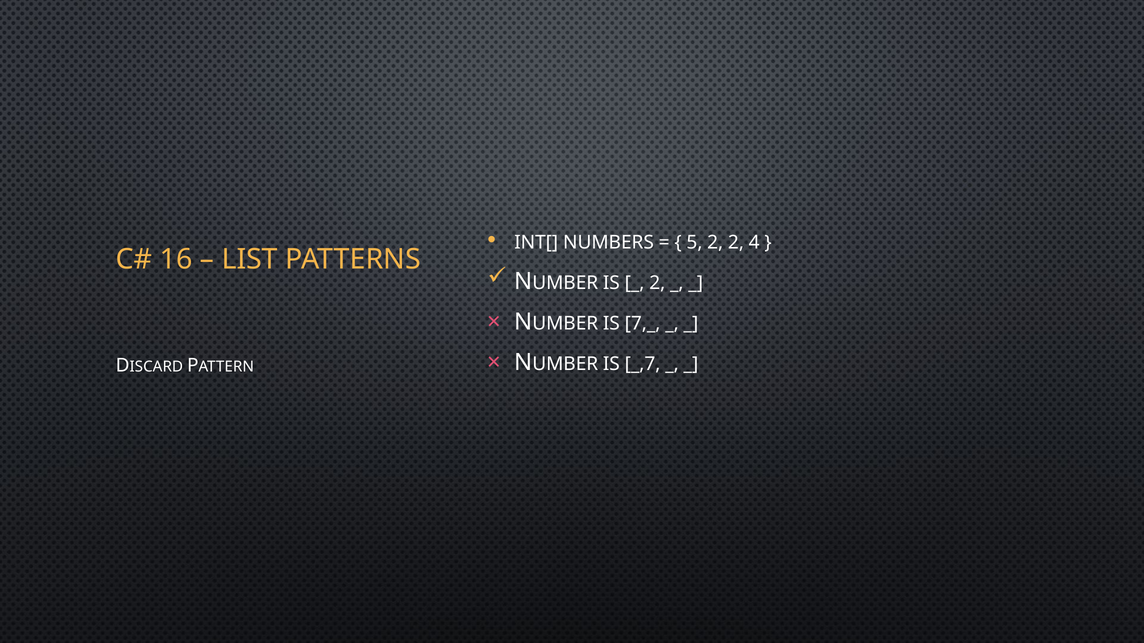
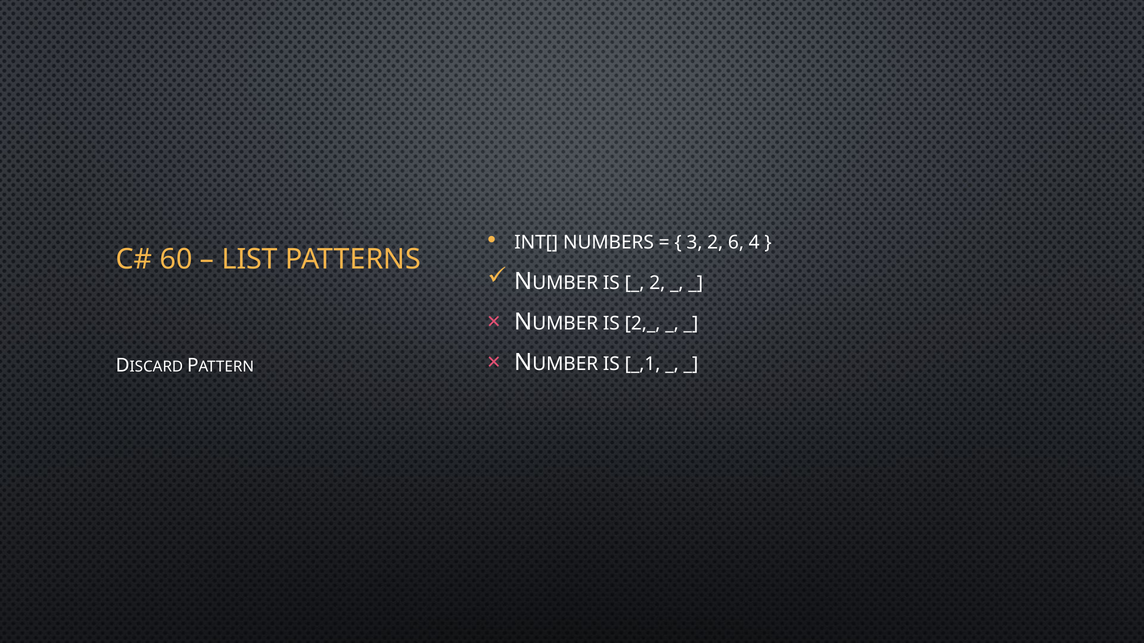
5: 5 -> 3
2 2: 2 -> 6
16: 16 -> 60
7,_: 7,_ -> 2,_
_,7: _,7 -> _,1
